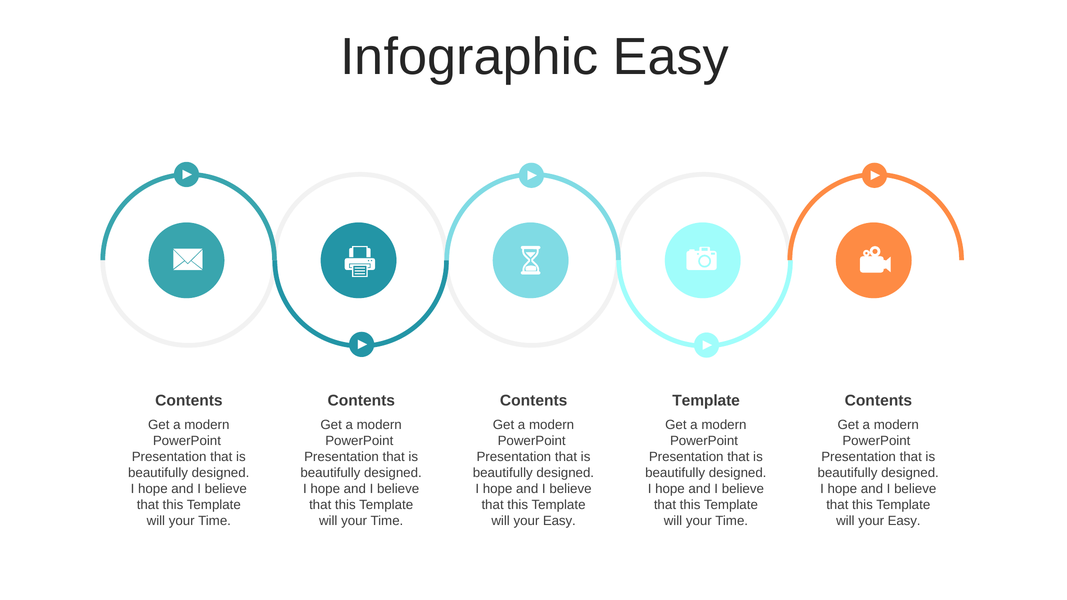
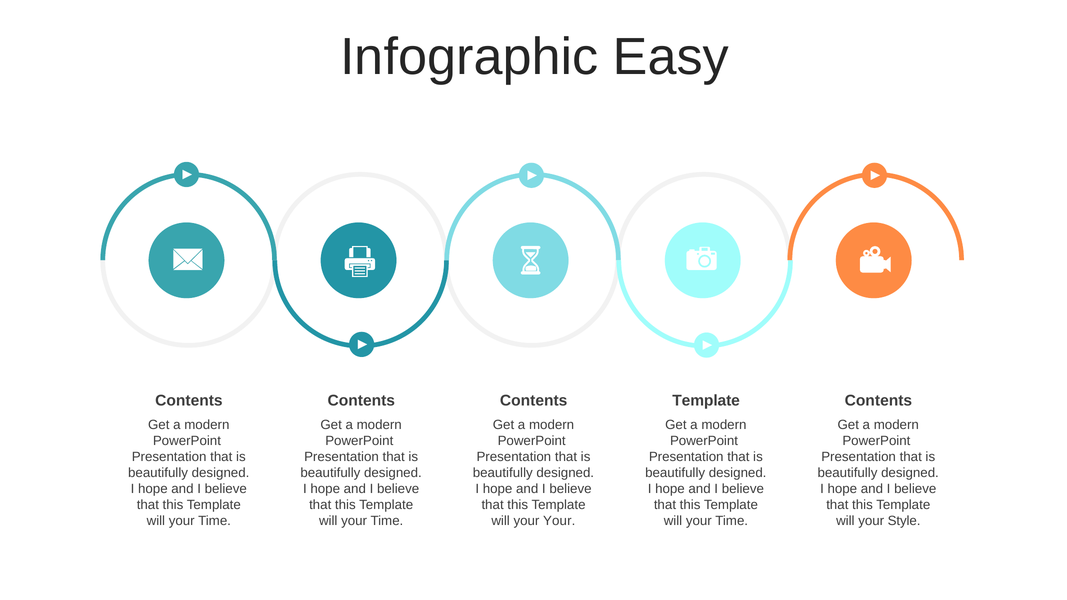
Easy at (559, 521): Easy -> Your
Easy at (904, 521): Easy -> Style
